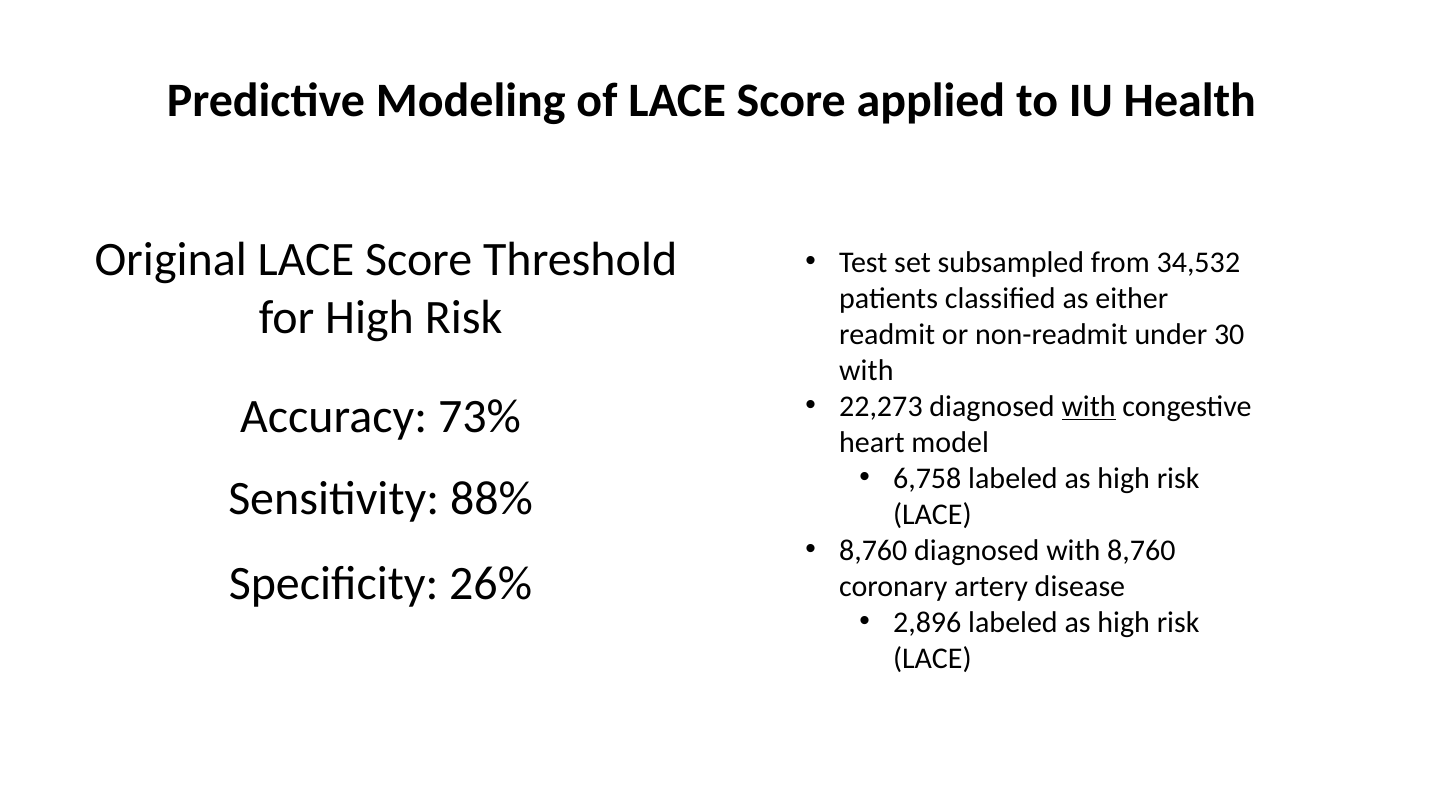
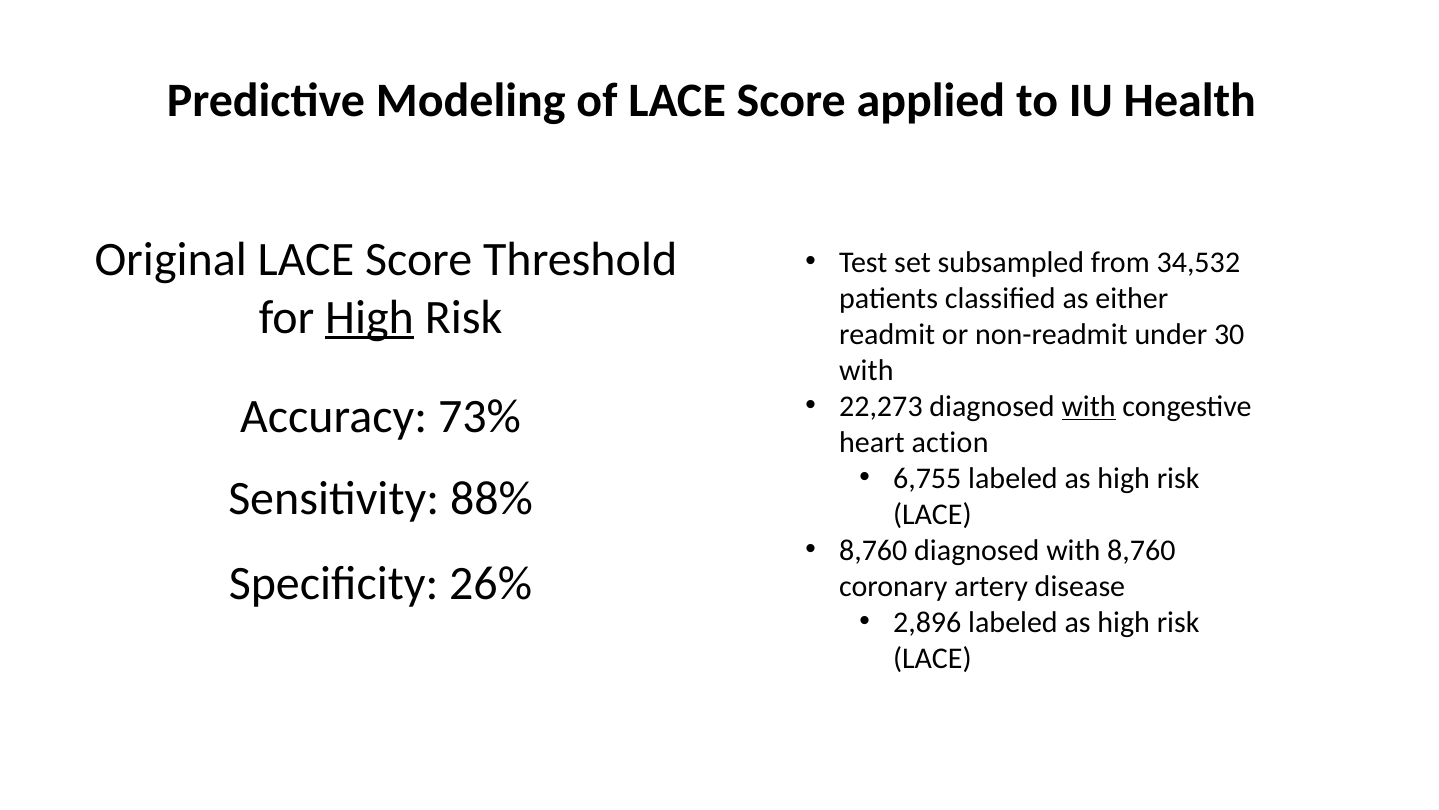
High at (370, 317) underline: none -> present
model: model -> action
6,758: 6,758 -> 6,755
